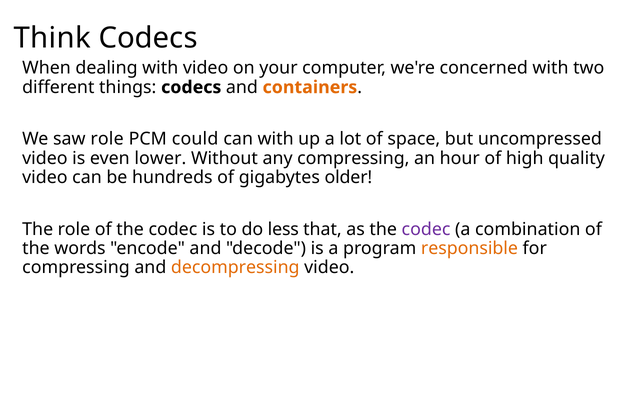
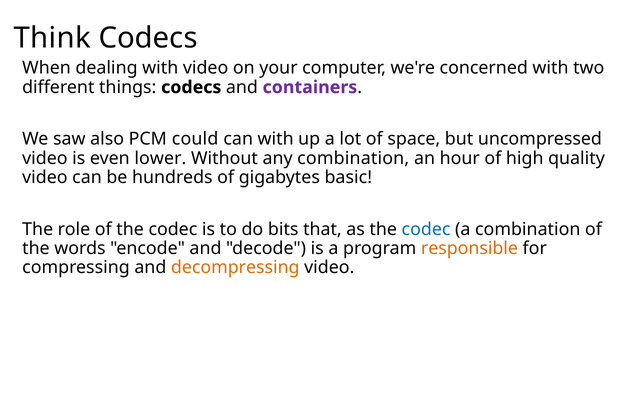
containers colour: orange -> purple
saw role: role -> also
any compressing: compressing -> combination
older: older -> basic
less: less -> bits
codec at (426, 229) colour: purple -> blue
